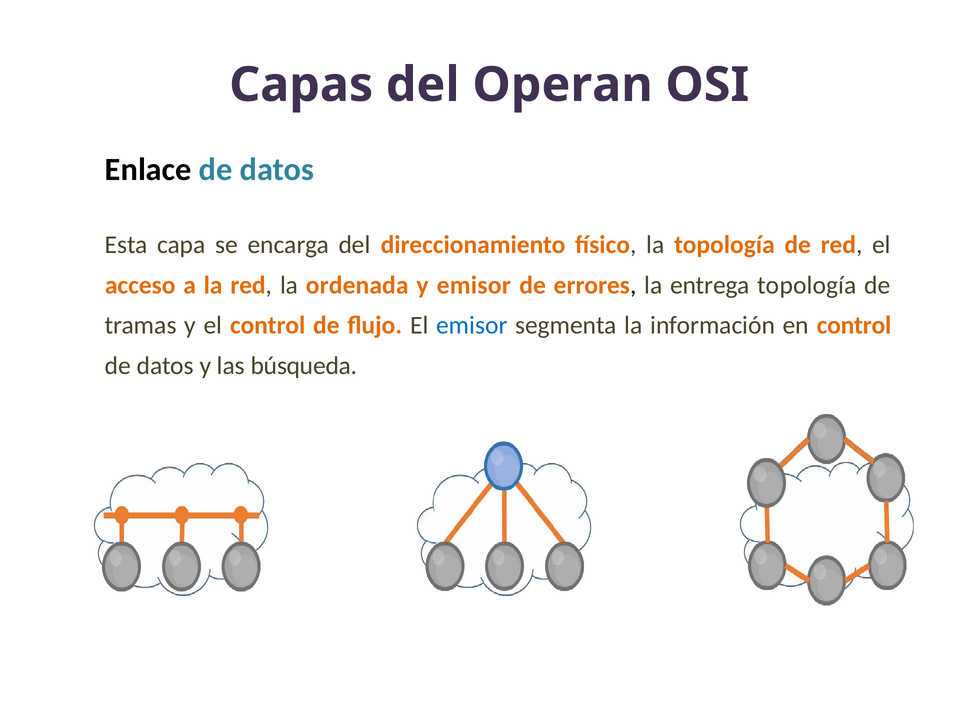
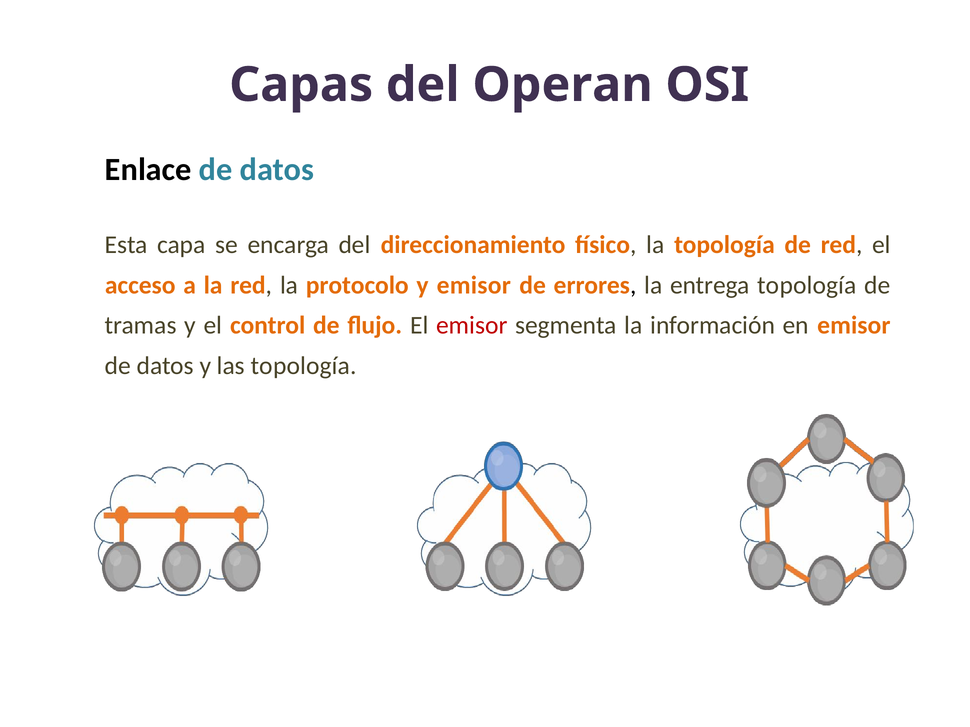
ordenada: ordenada -> protocolo
emisor at (472, 326) colour: blue -> red
en control: control -> emisor
las búsqueda: búsqueda -> topología
